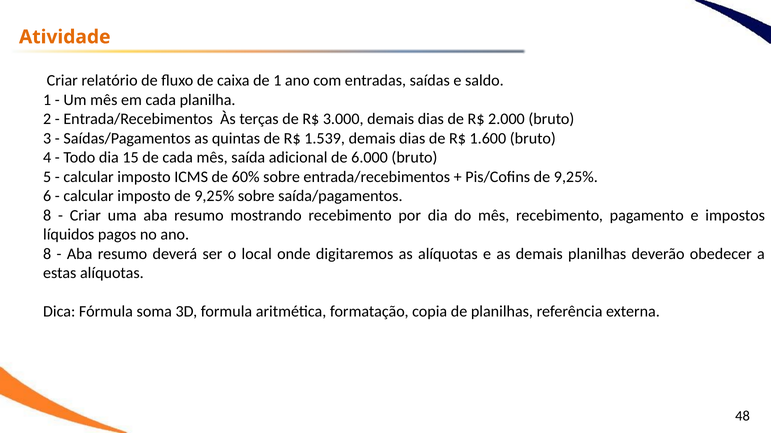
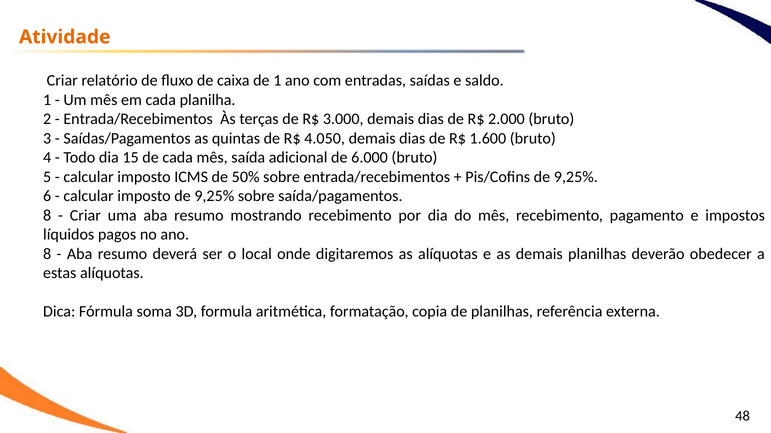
1.539: 1.539 -> 4.050
60%: 60% -> 50%
